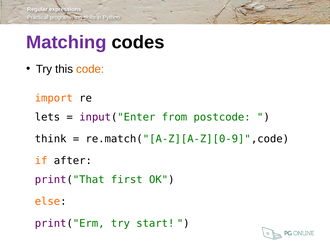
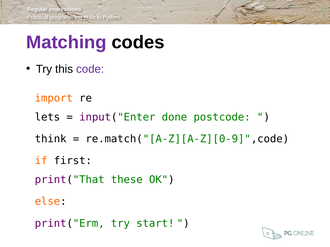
code colour: orange -> purple
from: from -> done
after: after -> first
first: first -> these
